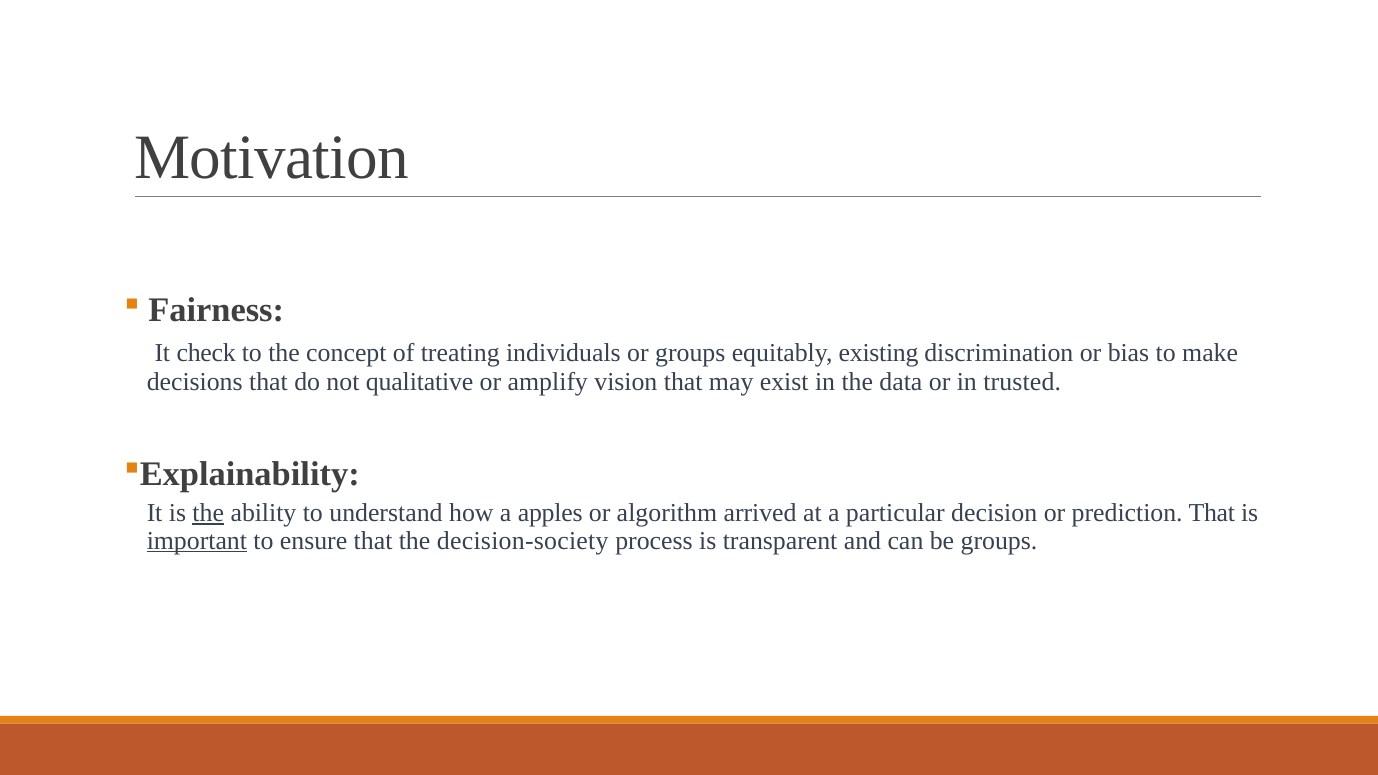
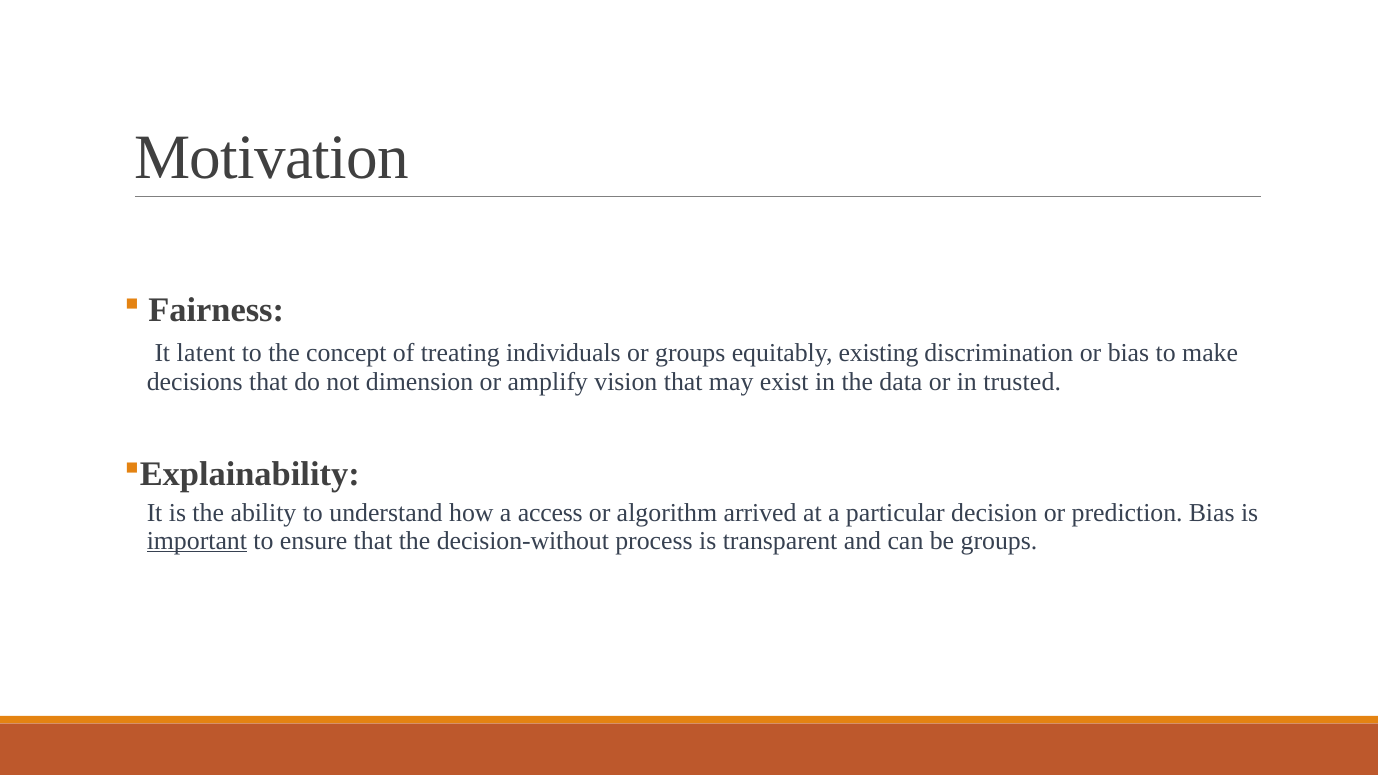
check: check -> latent
qualitative: qualitative -> dimension
the at (208, 513) underline: present -> none
apples: apples -> access
prediction That: That -> Bias
decision-society: decision-society -> decision-without
